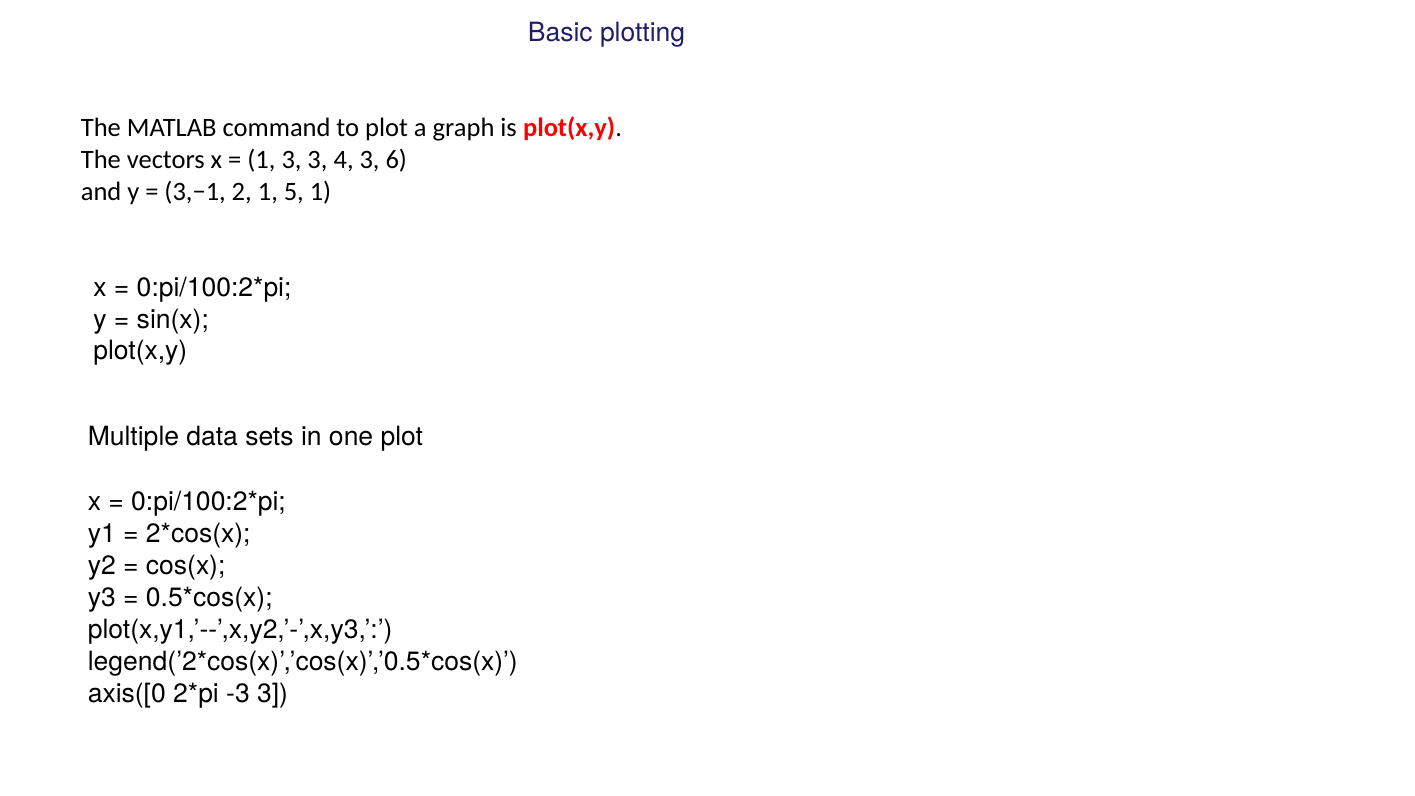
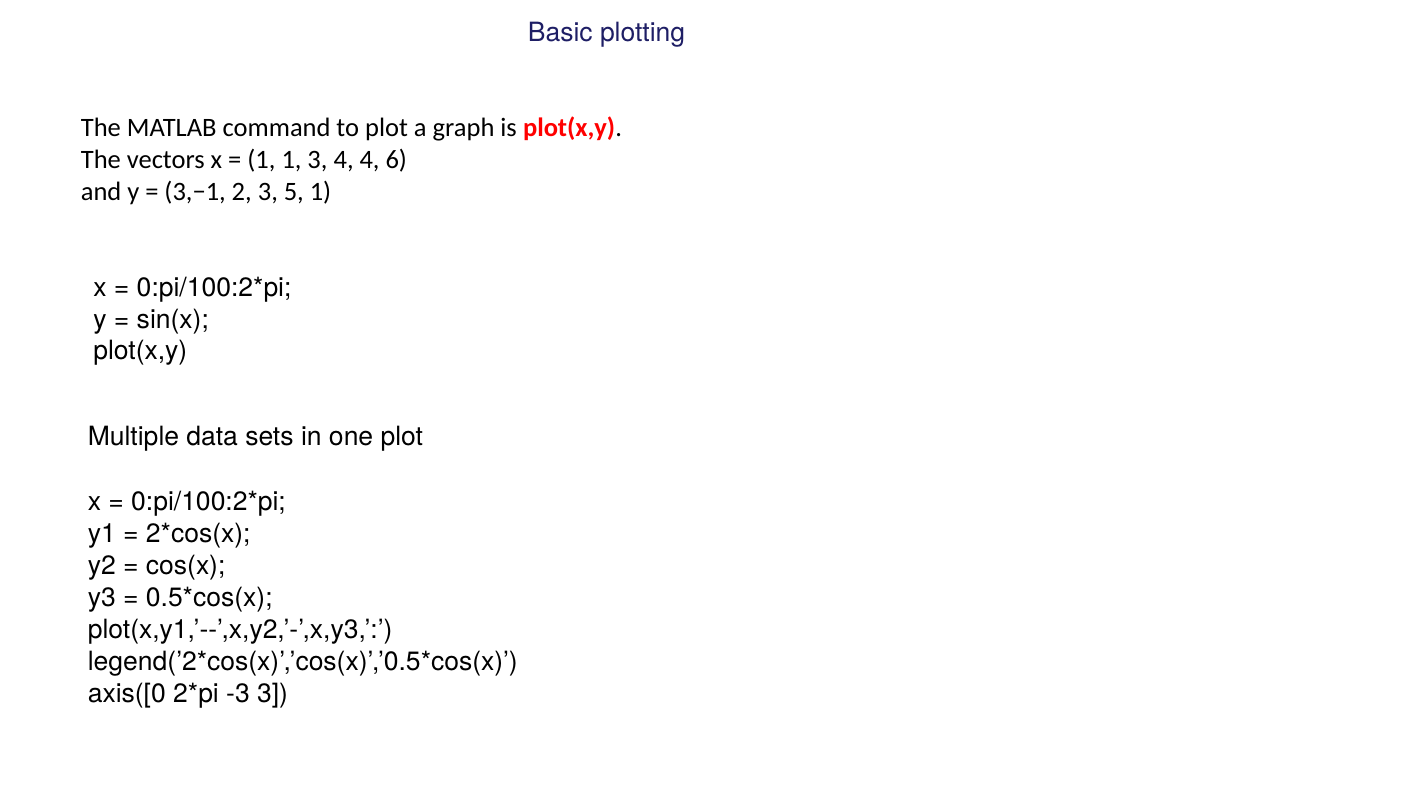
1 3: 3 -> 1
4 3: 3 -> 4
2 1: 1 -> 3
